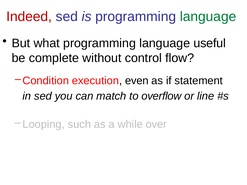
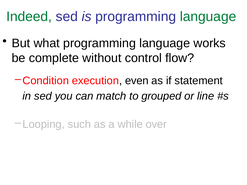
Indeed colour: red -> green
useful: useful -> works
overflow: overflow -> grouped
